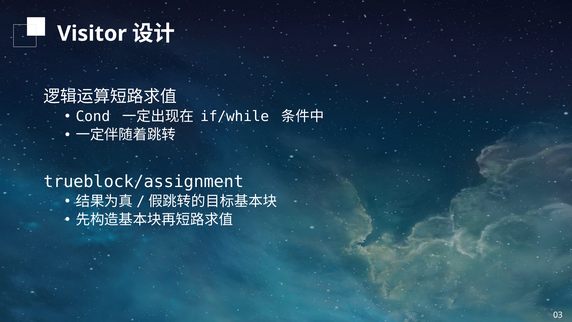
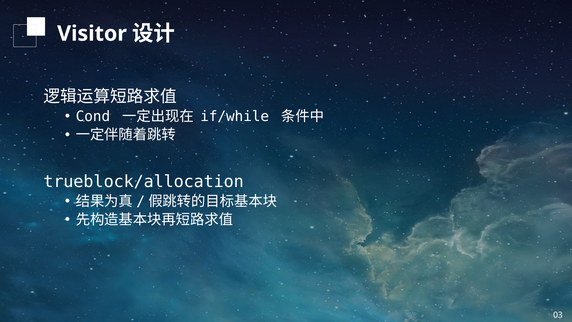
trueblock/assignment: trueblock/assignment -> trueblock/allocation
